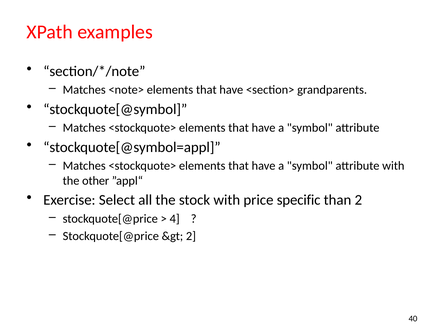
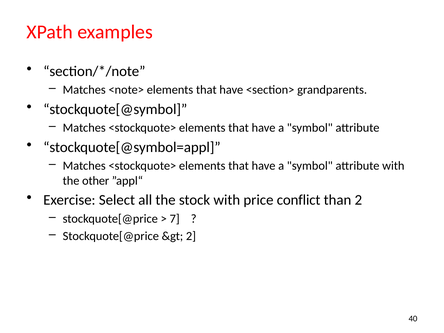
specific: specific -> conflict
4: 4 -> 7
